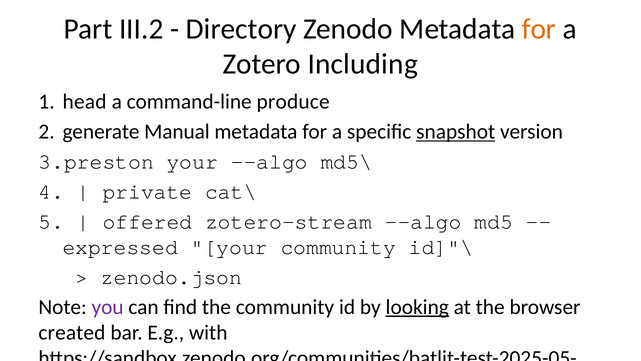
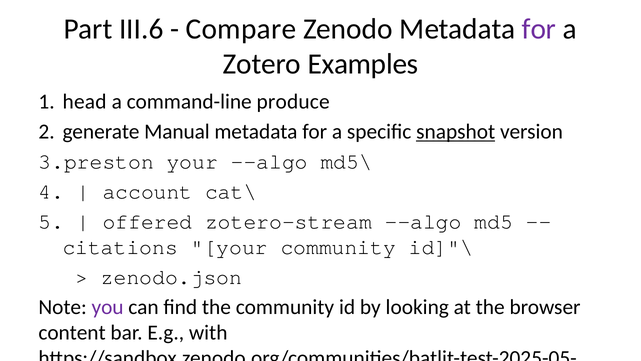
III.2: III.2 -> III.6
Directory: Directory -> Compare
for at (539, 29) colour: orange -> purple
Including: Including -> Examples
private: private -> account
expressed: expressed -> citations
looking underline: present -> none
created: created -> content
